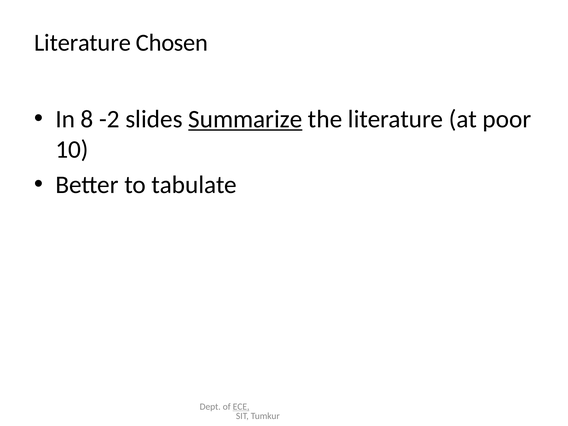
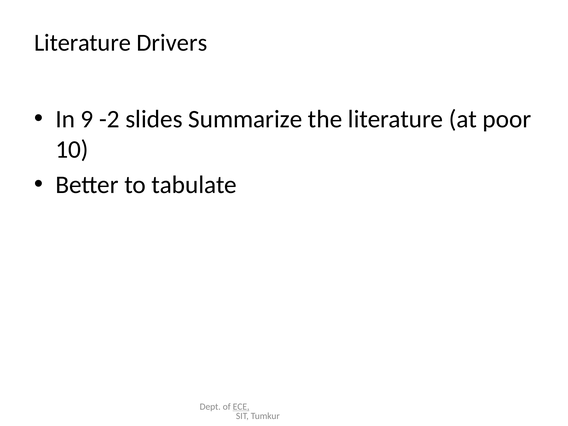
Chosen: Chosen -> Drivers
8: 8 -> 9
Summarize underline: present -> none
